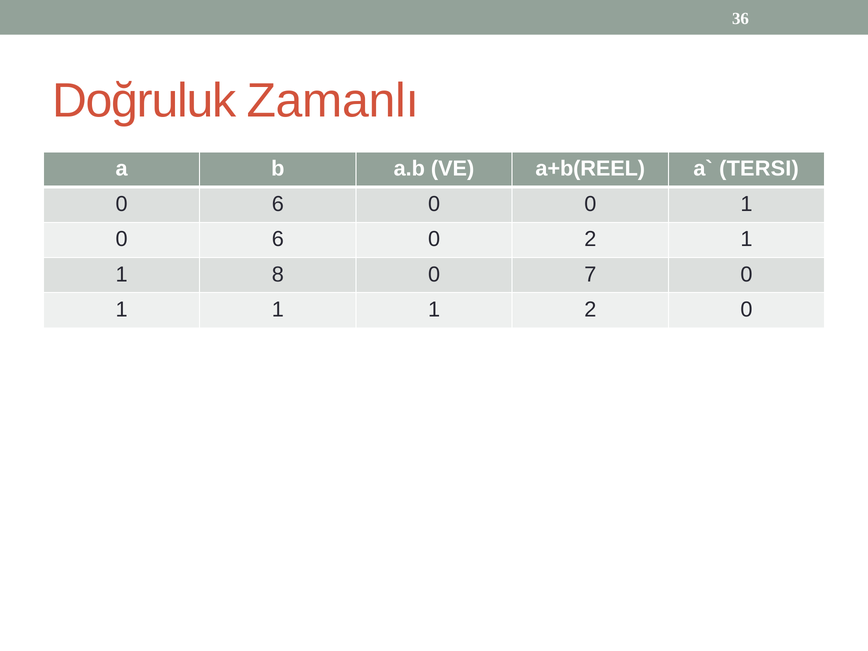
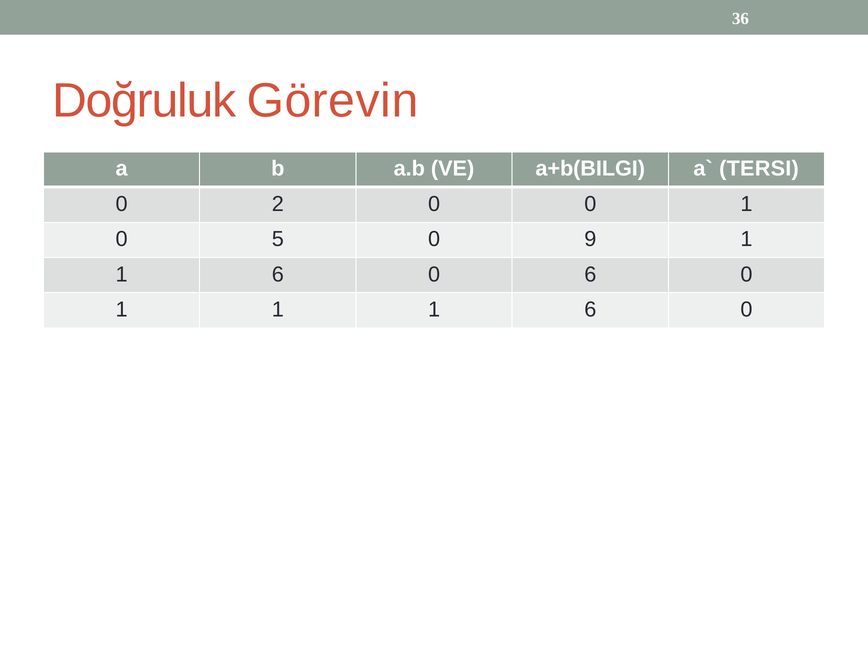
Zamanlı: Zamanlı -> Görevin
a+b(REEL: a+b(REEL -> a+b(BILGI
6 at (278, 204): 6 -> 2
6 at (278, 239): 6 -> 5
0 2: 2 -> 9
8 at (278, 274): 8 -> 6
0 7: 7 -> 6
1 1 1 2: 2 -> 6
